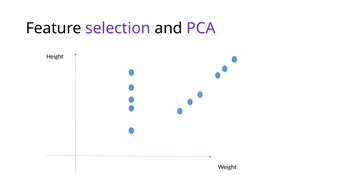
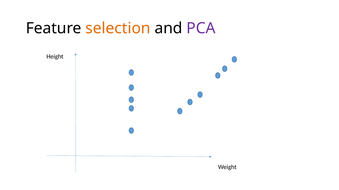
selection colour: purple -> orange
